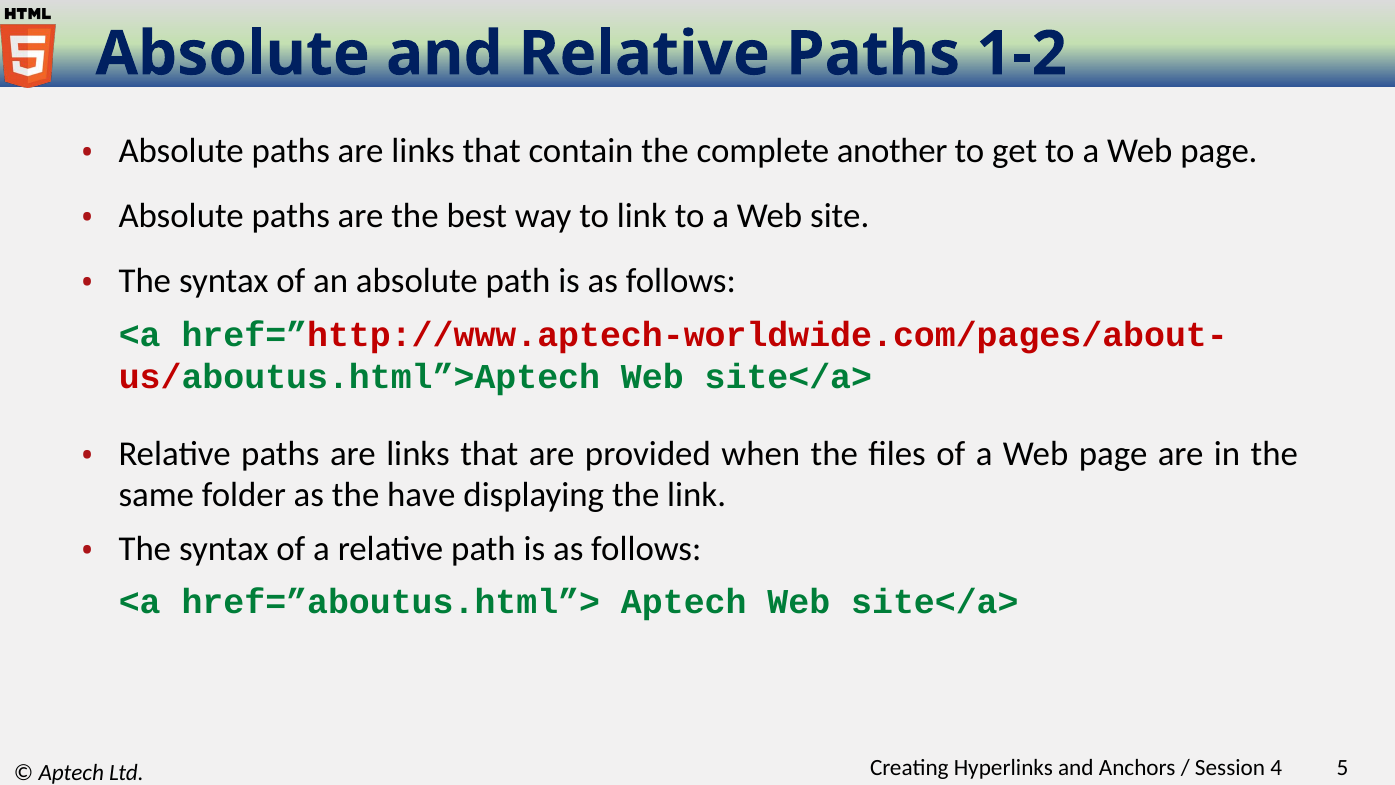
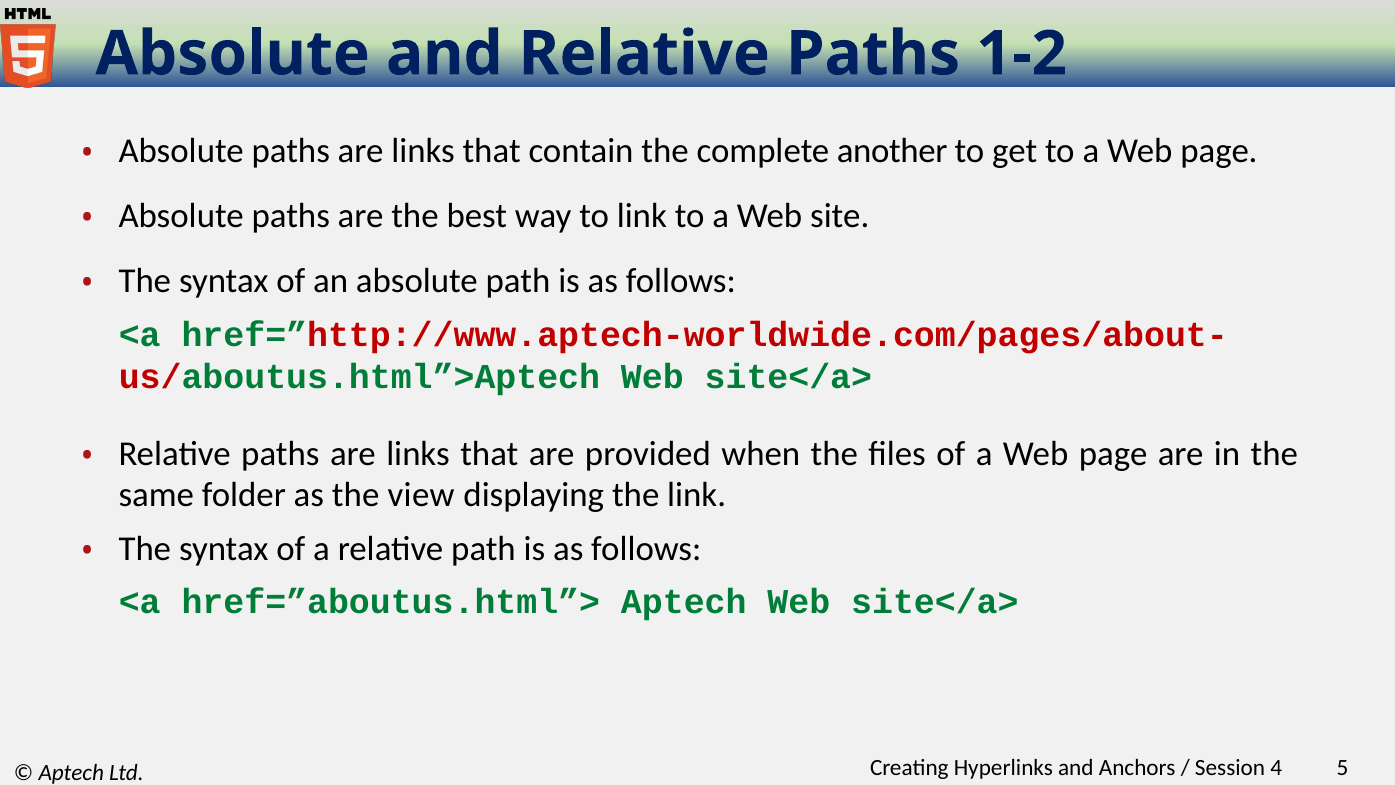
have: have -> view
